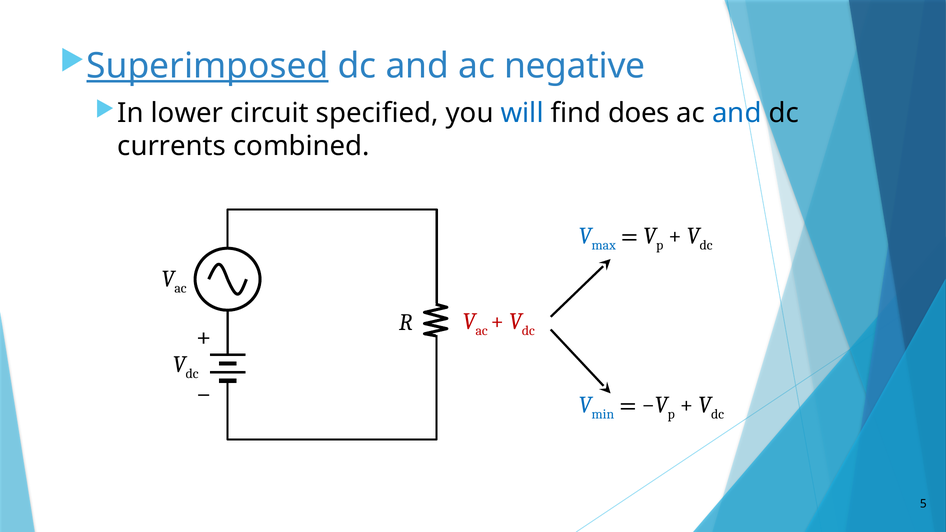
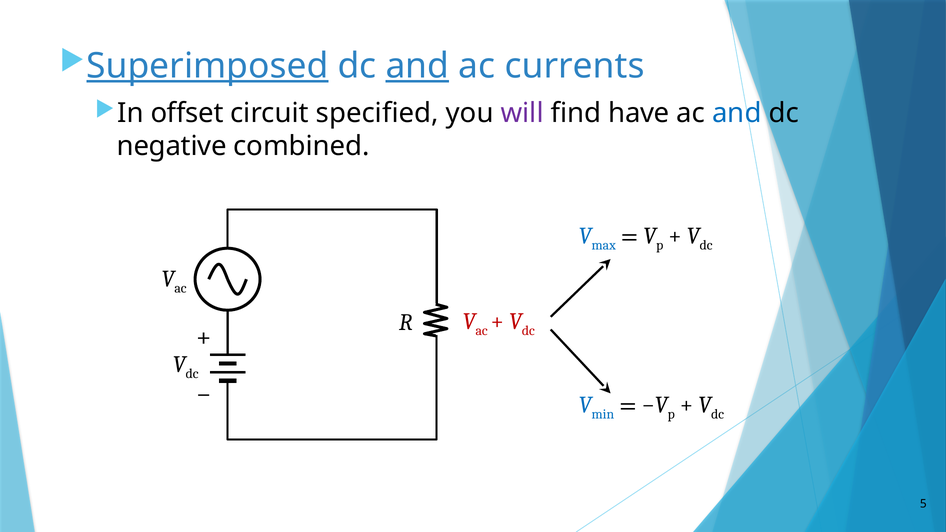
and at (417, 66) underline: none -> present
negative: negative -> currents
lower: lower -> offset
will colour: blue -> purple
does: does -> have
currents: currents -> negative
